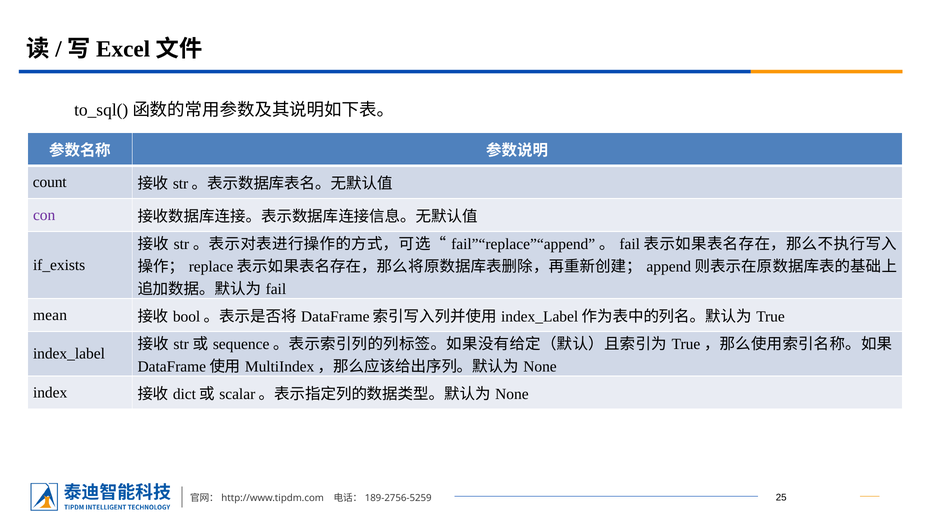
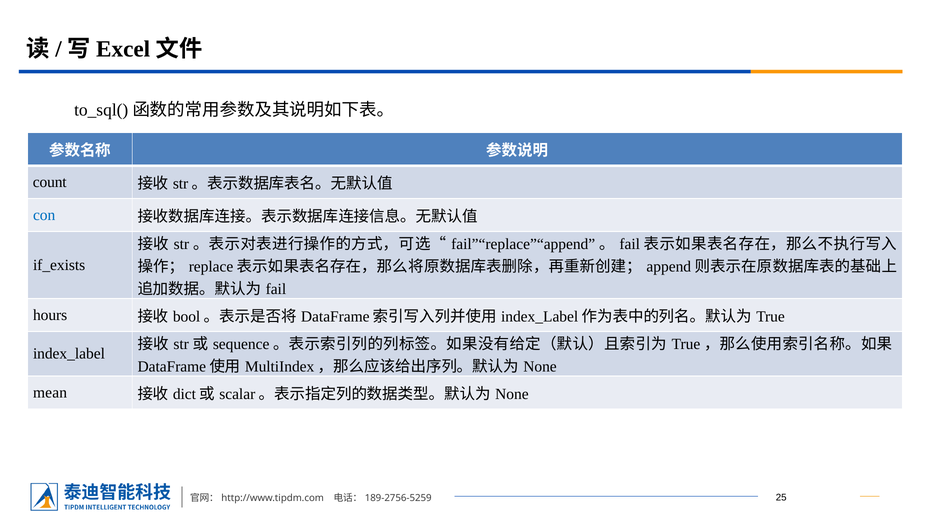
con colour: purple -> blue
mean: mean -> hours
index: index -> mean
